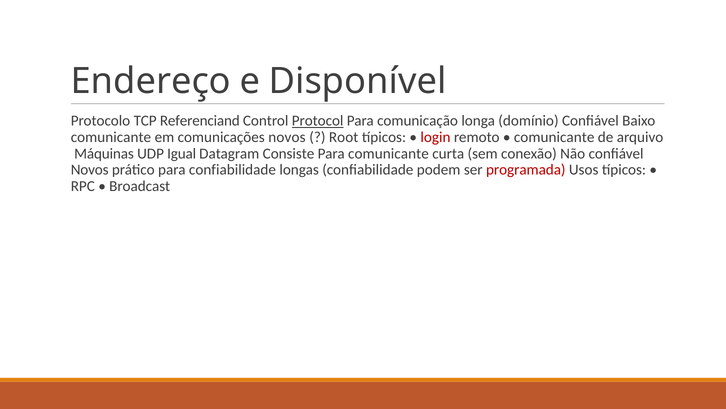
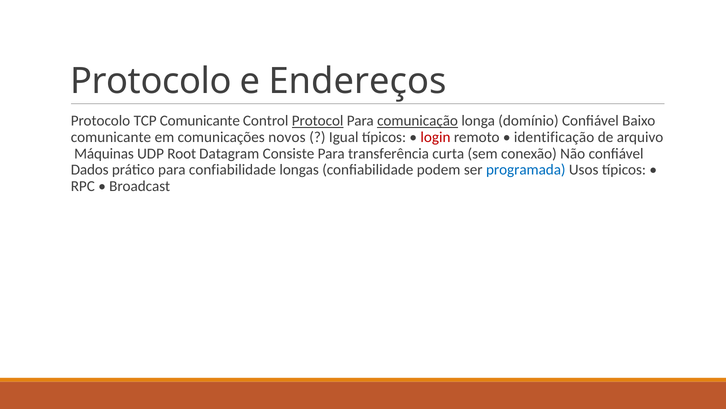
Endereço at (151, 81): Endereço -> Protocolo
Disponível: Disponível -> Endereços
TCP Referenciand: Referenciand -> Comunicante
comunicação underline: none -> present
Root: Root -> Igual
comunicante at (554, 137): comunicante -> identificação
Igual: Igual -> Root
Para comunicante: comunicante -> transferência
Novos at (90, 170): Novos -> Dados
programada colour: red -> blue
